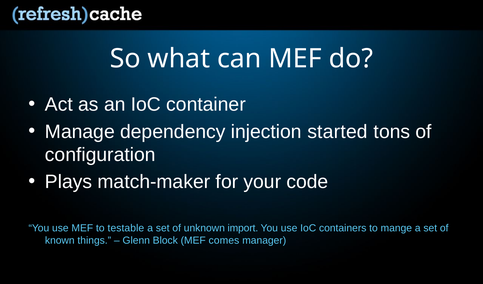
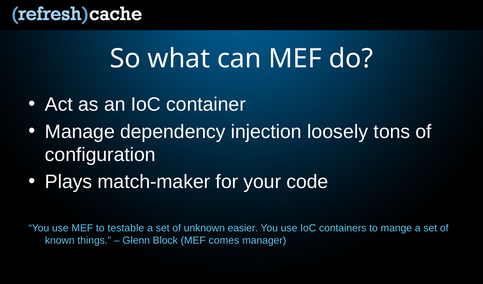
started: started -> loosely
import: import -> easier
